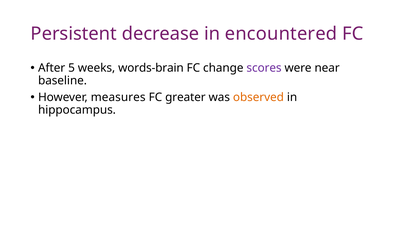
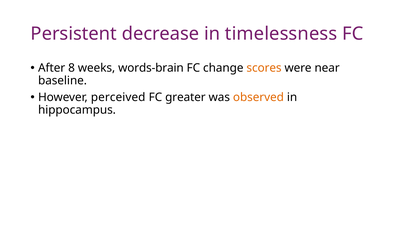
encountered: encountered -> timelessness
5: 5 -> 8
scores colour: purple -> orange
measures: measures -> perceived
